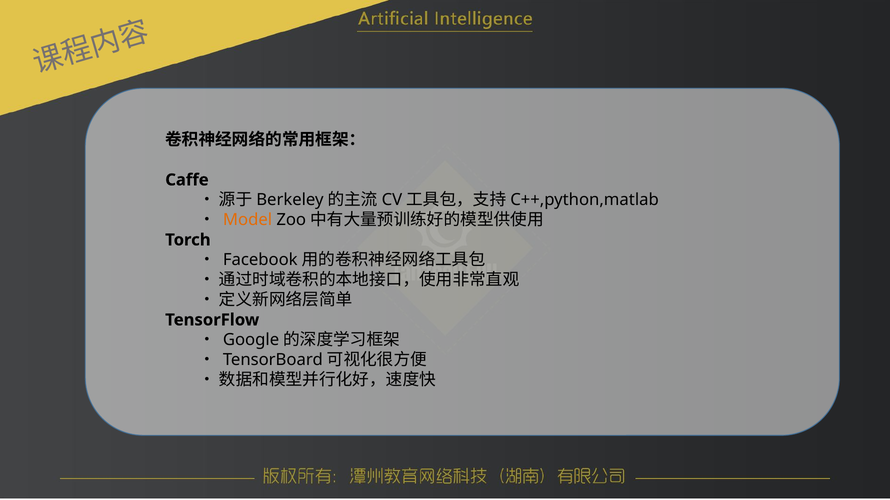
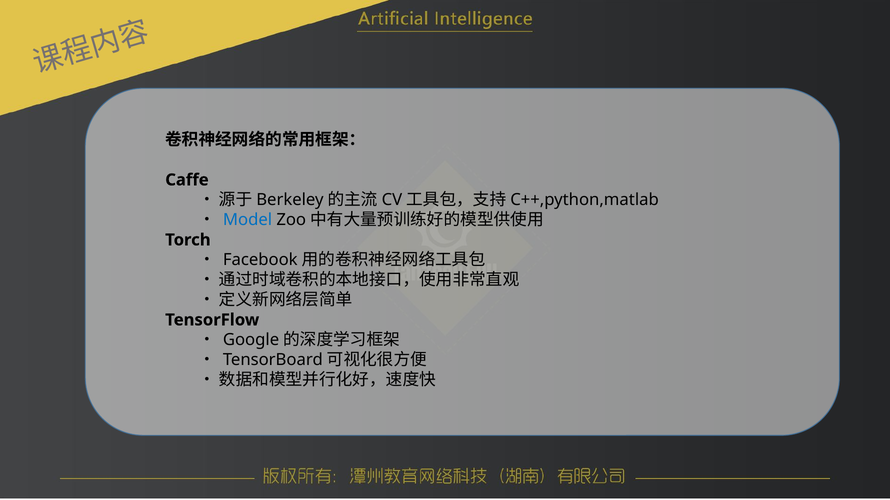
Model colour: orange -> blue
